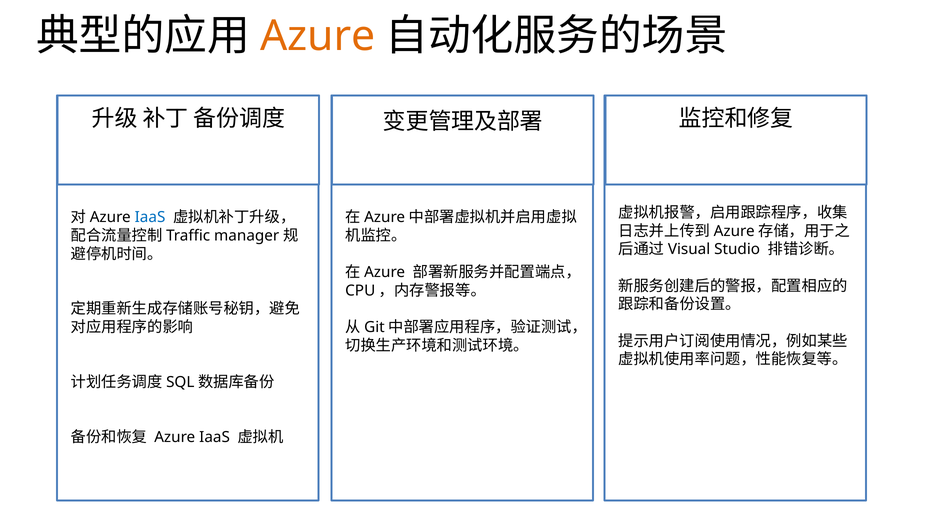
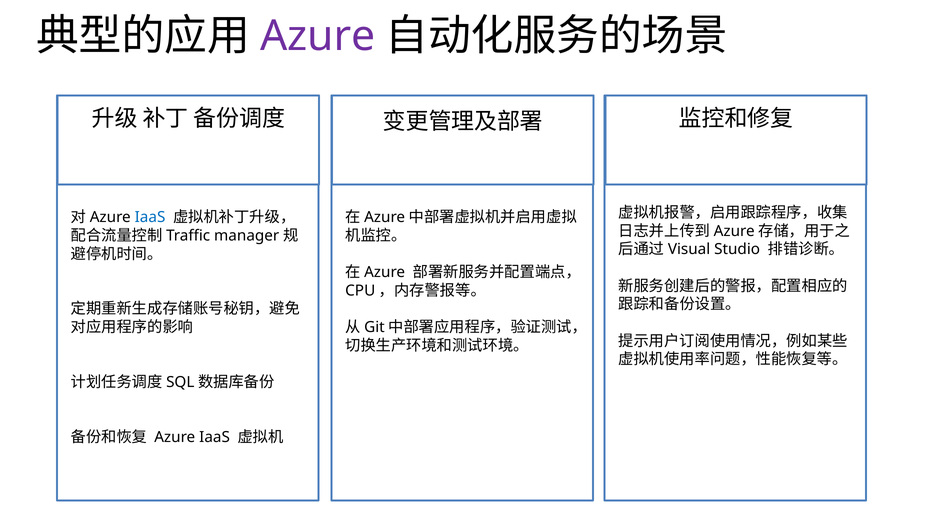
Azure at (318, 36) colour: orange -> purple
